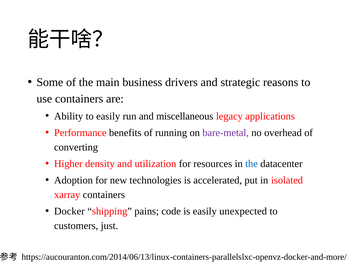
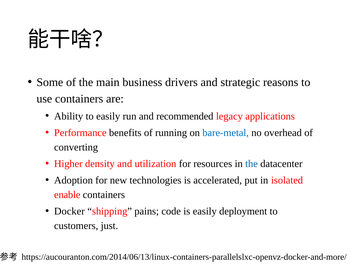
miscellaneous: miscellaneous -> recommended
bare-metal colour: purple -> blue
xarray: xarray -> enable
unexpected: unexpected -> deployment
